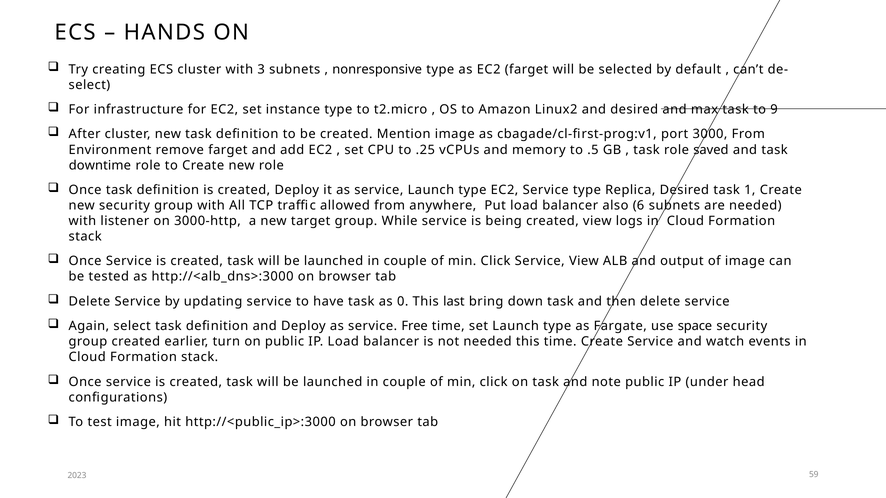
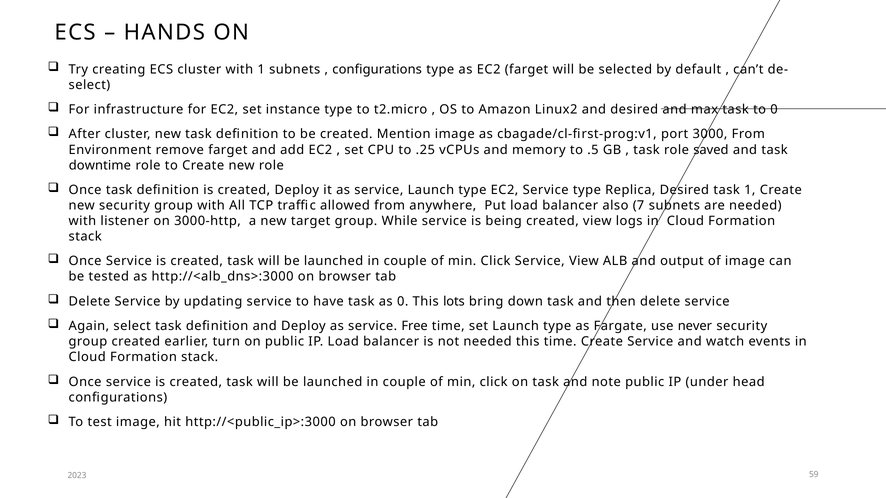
with 3: 3 -> 1
nonresponsive at (377, 69): nonresponsive -> configurations
to 9: 9 -> 0
6: 6 -> 7
last: last -> lots
space: space -> never
